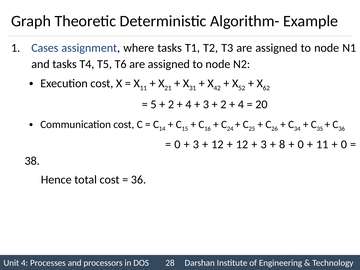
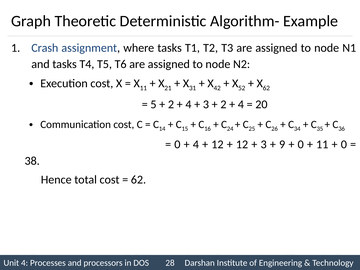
Cases: Cases -> Crash
3 at (196, 145): 3 -> 4
8: 8 -> 9
36 at (138, 180): 36 -> 62
